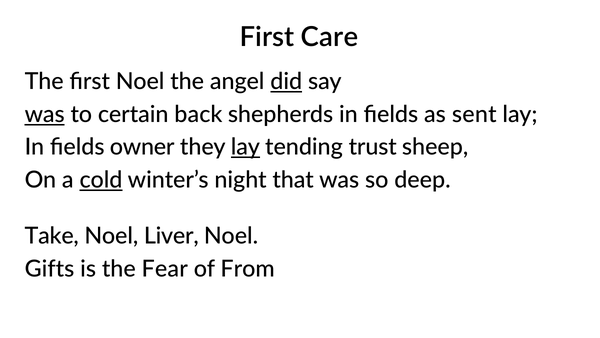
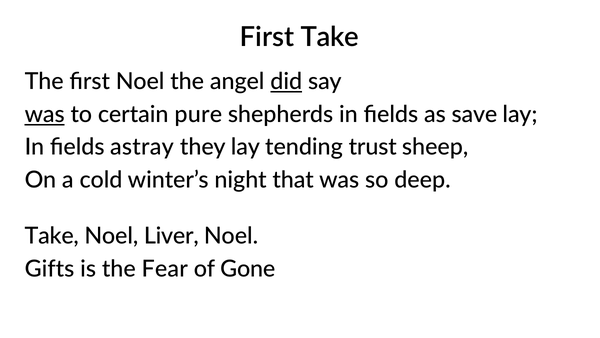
First Care: Care -> Take
back: back -> pure
sent: sent -> save
owner: owner -> astray
lay at (245, 147) underline: present -> none
cold underline: present -> none
From: From -> Gone
